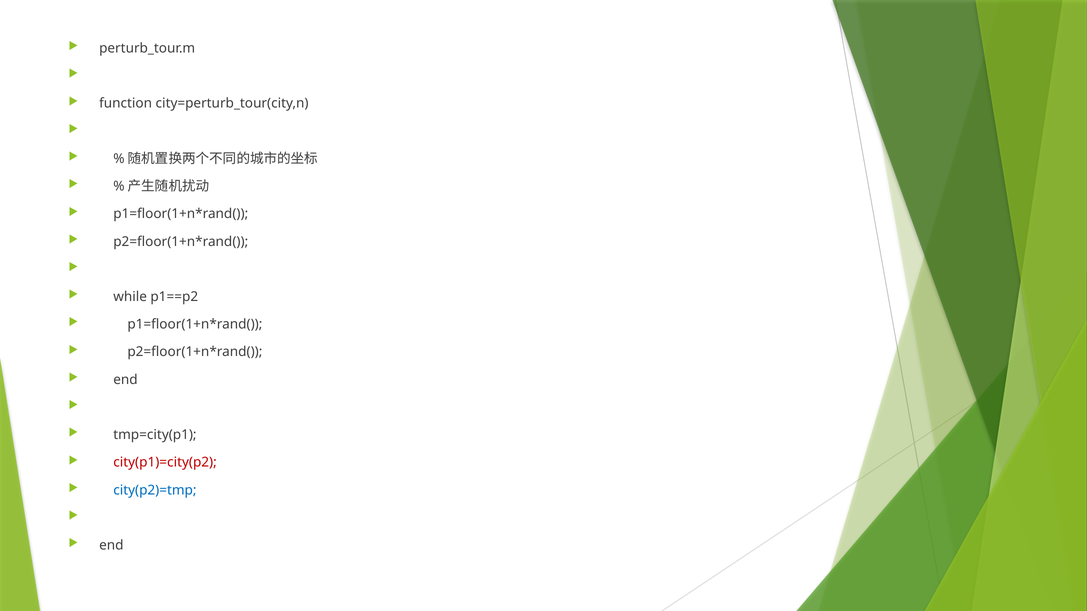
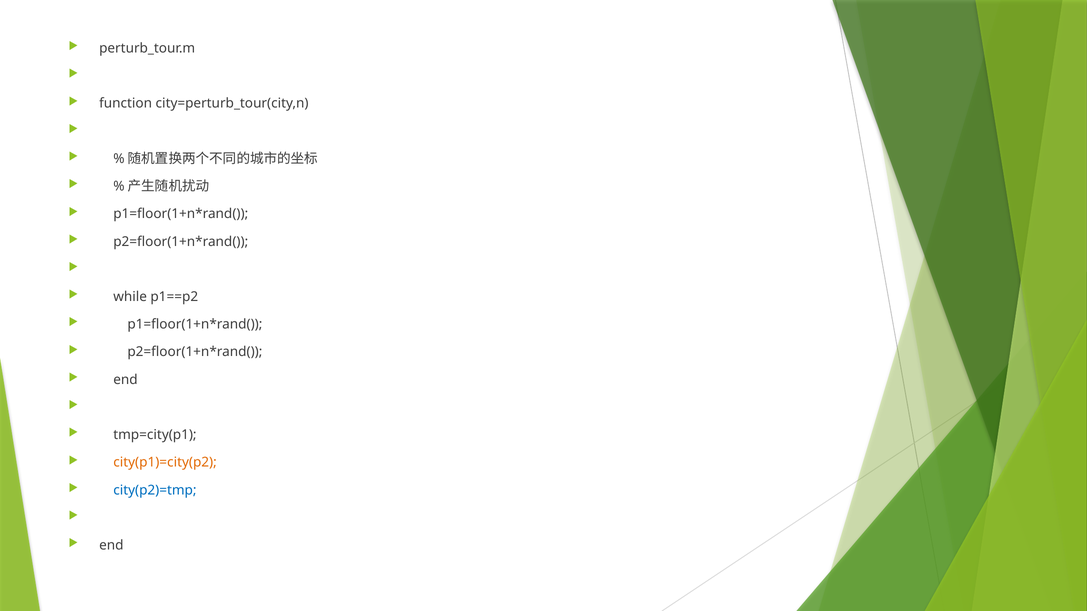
city(p1)=city(p2 colour: red -> orange
